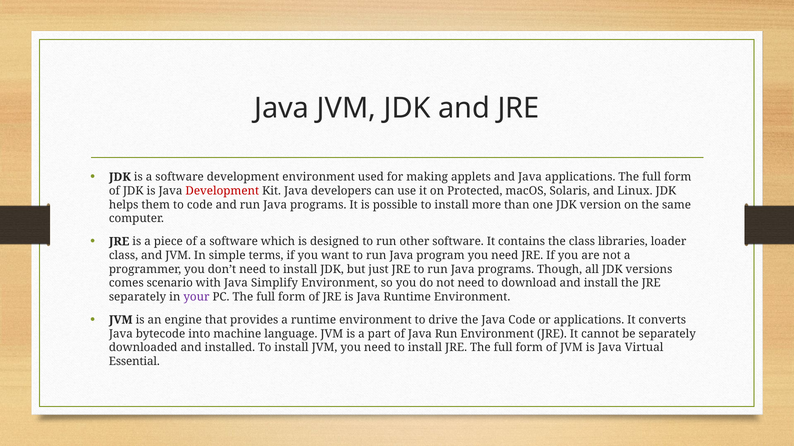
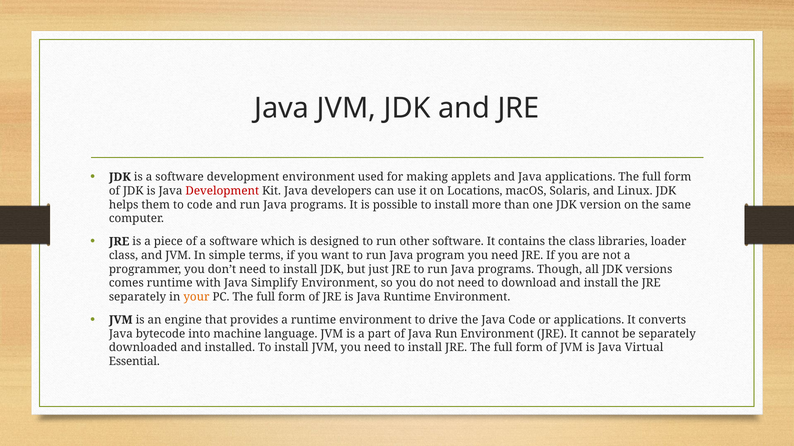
Protected: Protected -> Locations
comes scenario: scenario -> runtime
your colour: purple -> orange
